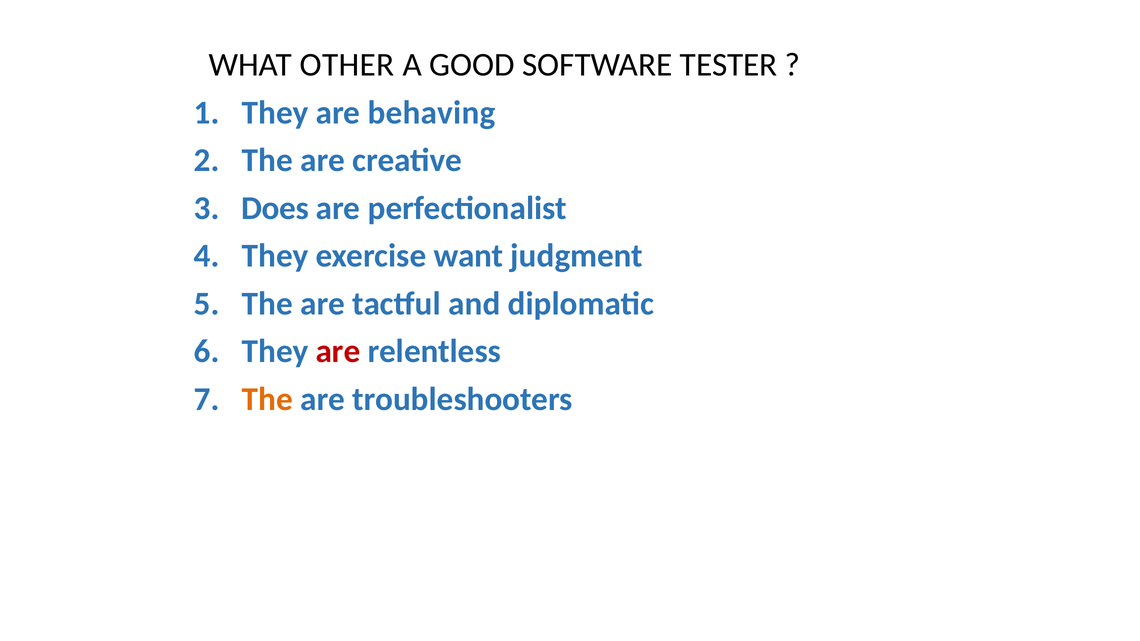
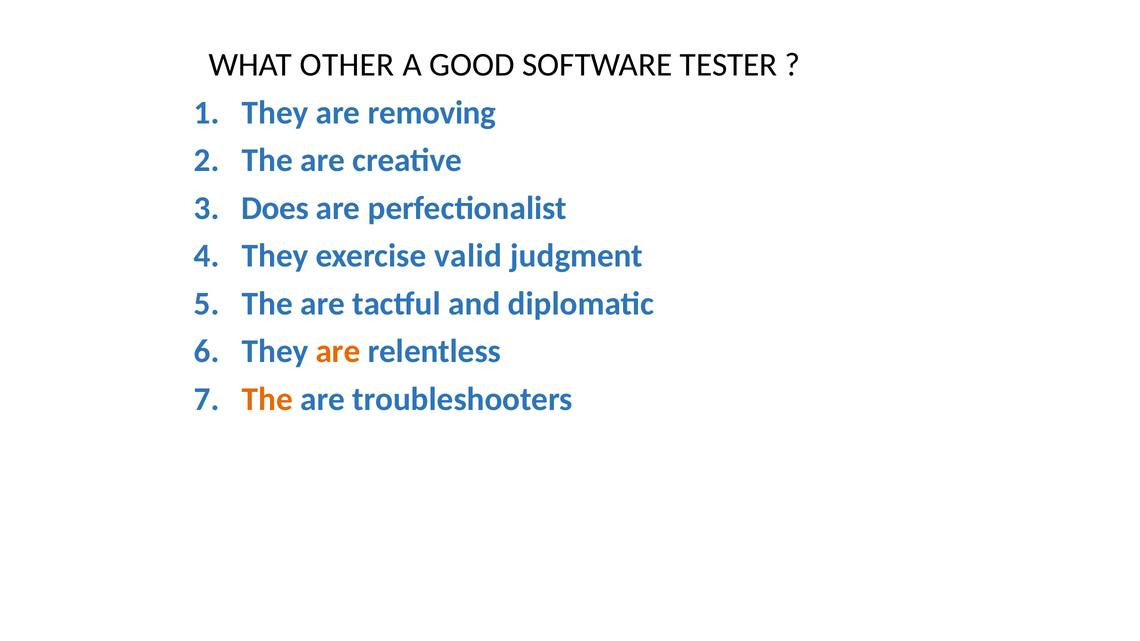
behaving: behaving -> removing
want: want -> valid
are at (338, 352) colour: red -> orange
